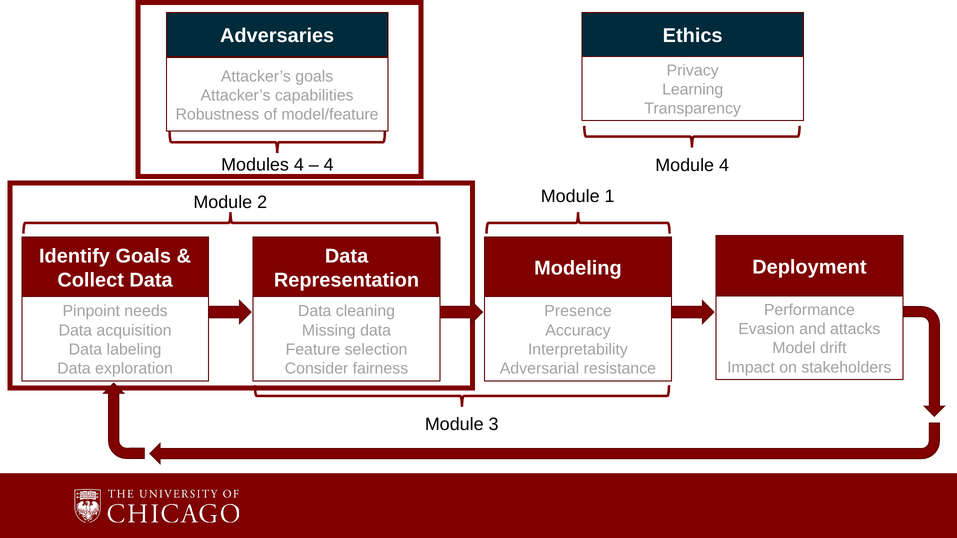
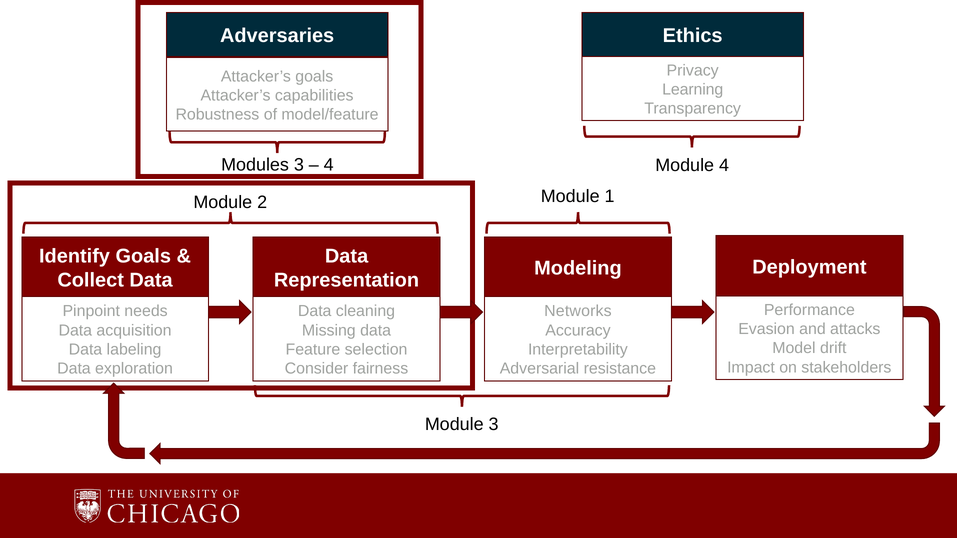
Modules 4: 4 -> 3
Presence: Presence -> Networks
